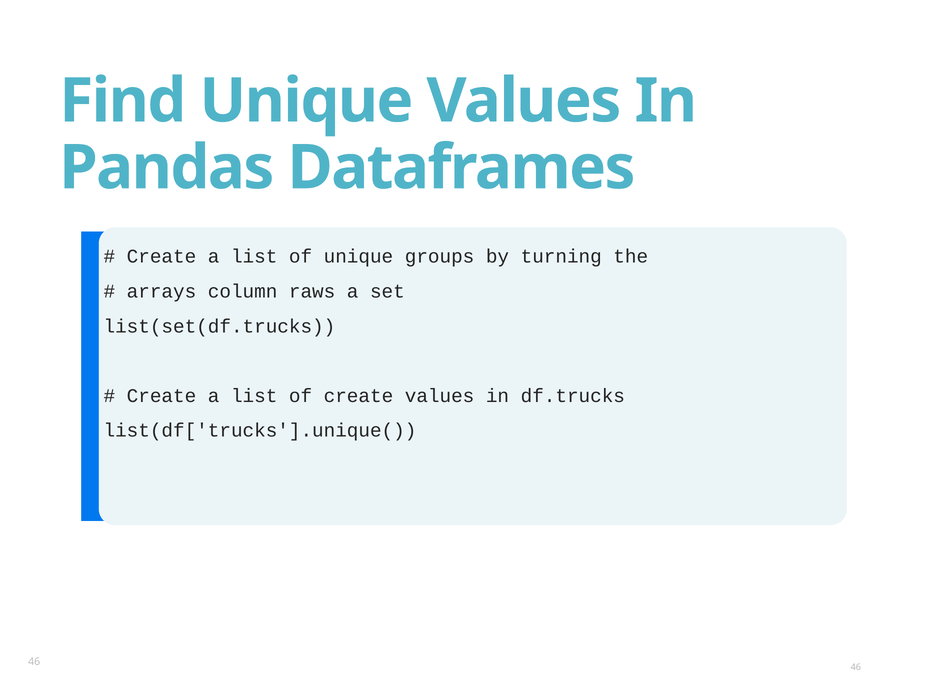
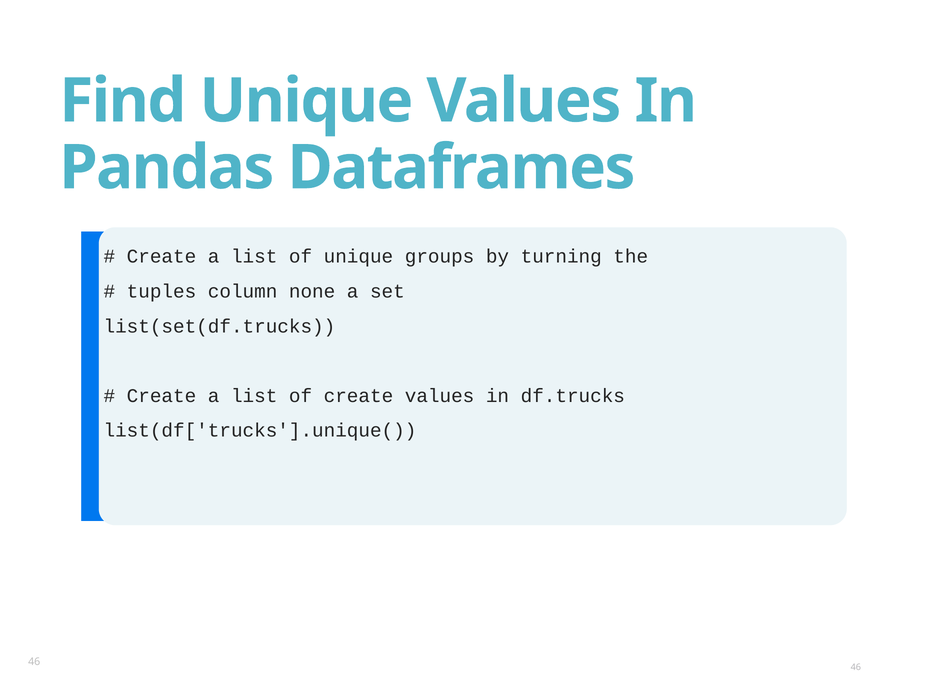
arrays: arrays -> tuples
raws: raws -> none
